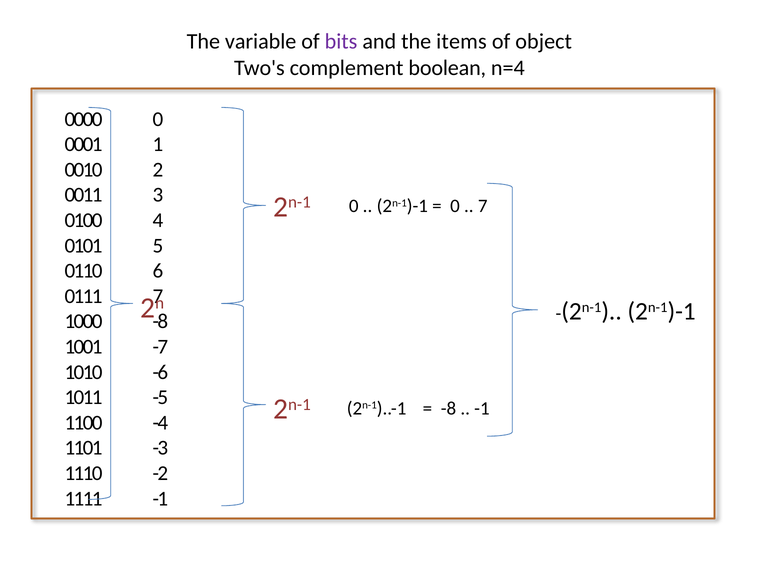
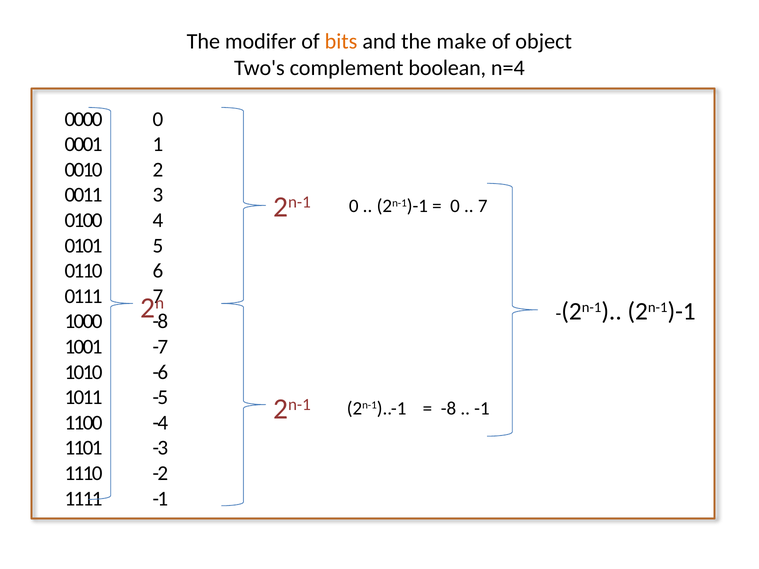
variable: variable -> modifer
bits colour: purple -> orange
items: items -> make
